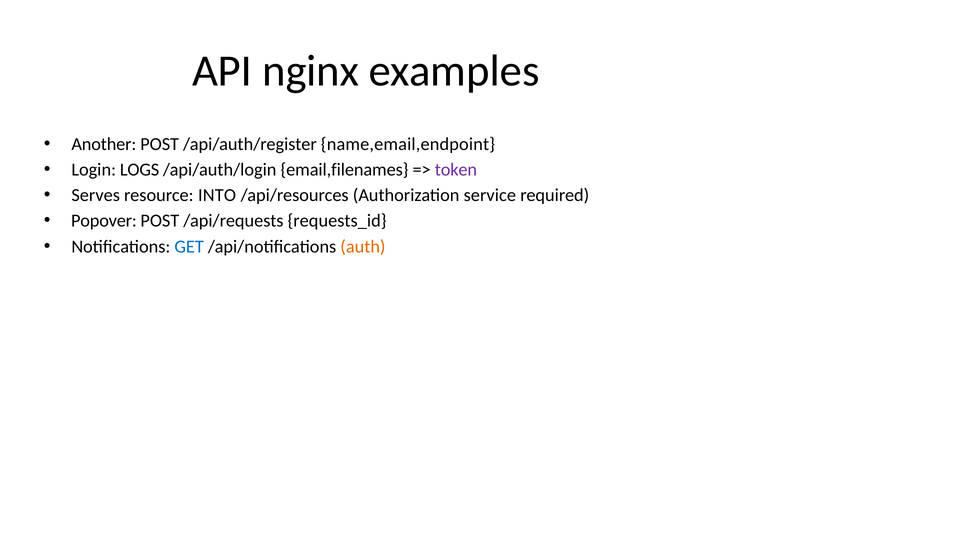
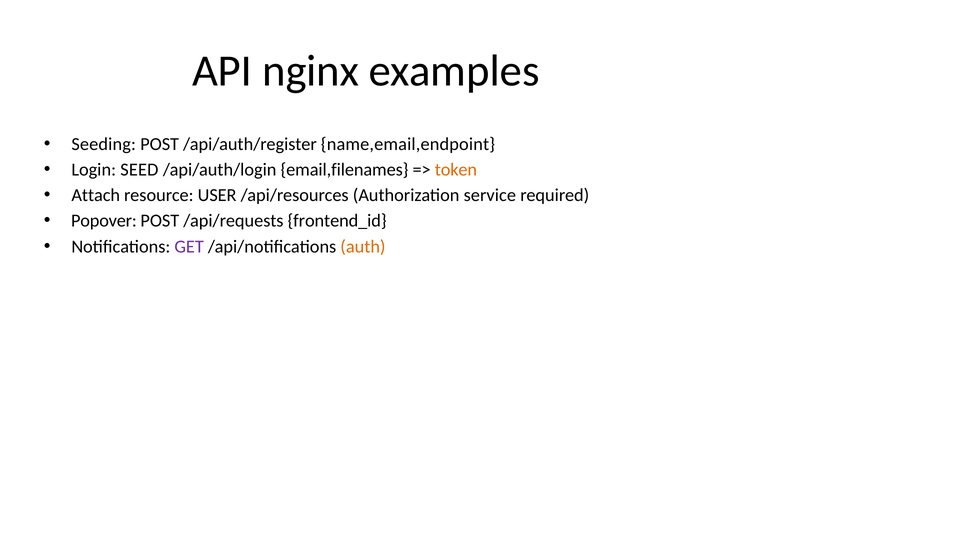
Another: Another -> Seeding
LOGS: LOGS -> SEED
token colour: purple -> orange
Serves: Serves -> Attach
INTO: INTO -> USER
requests_id: requests_id -> frontend_id
GET colour: blue -> purple
